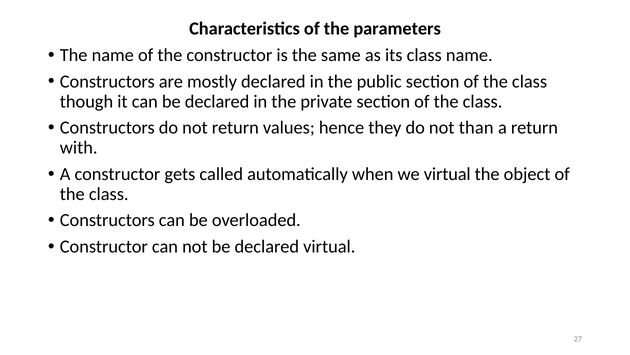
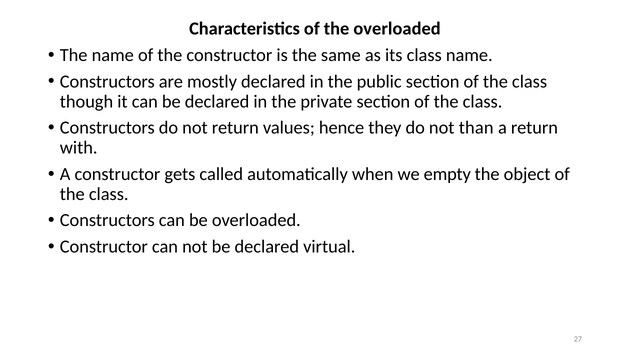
the parameters: parameters -> overloaded
we virtual: virtual -> empty
